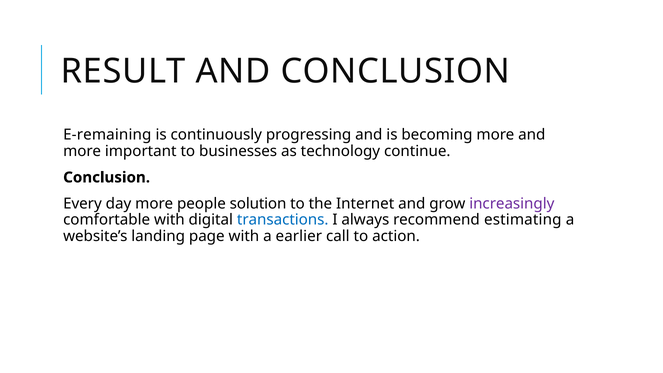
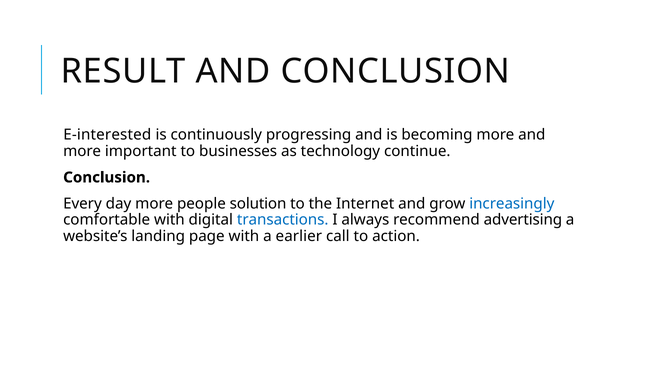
E-remaining: E-remaining -> E-interested
increasingly colour: purple -> blue
estimating: estimating -> advertising
